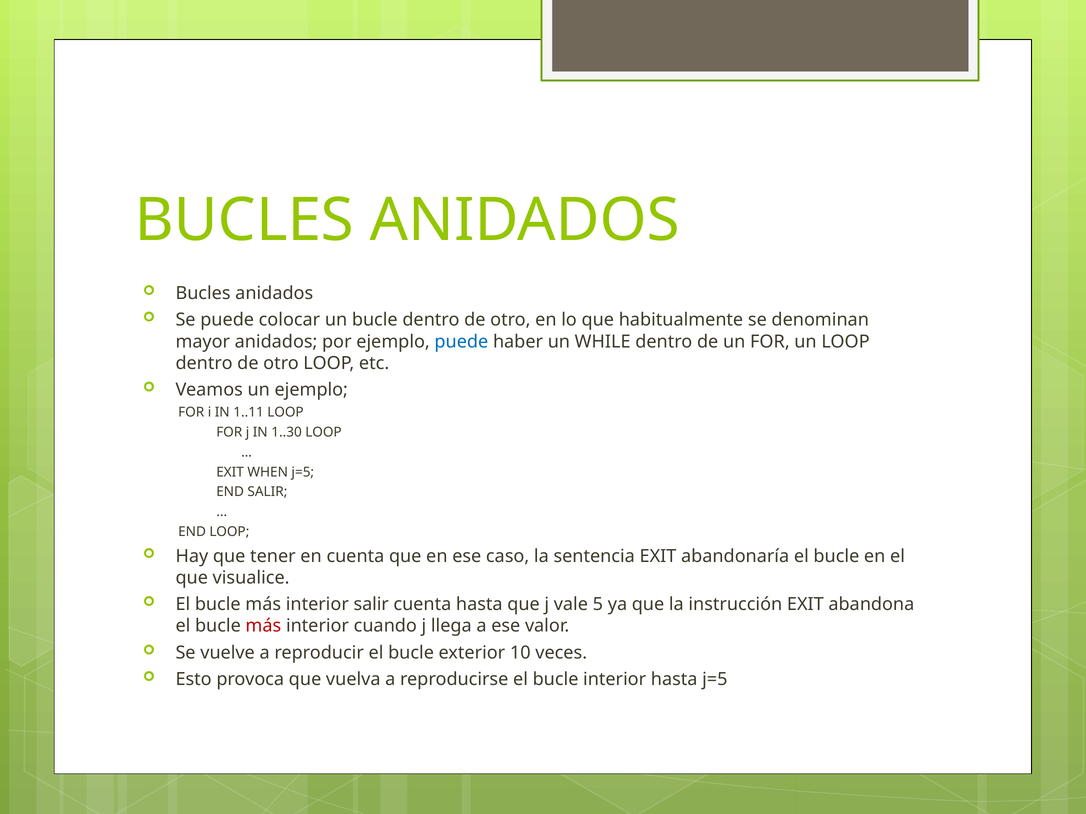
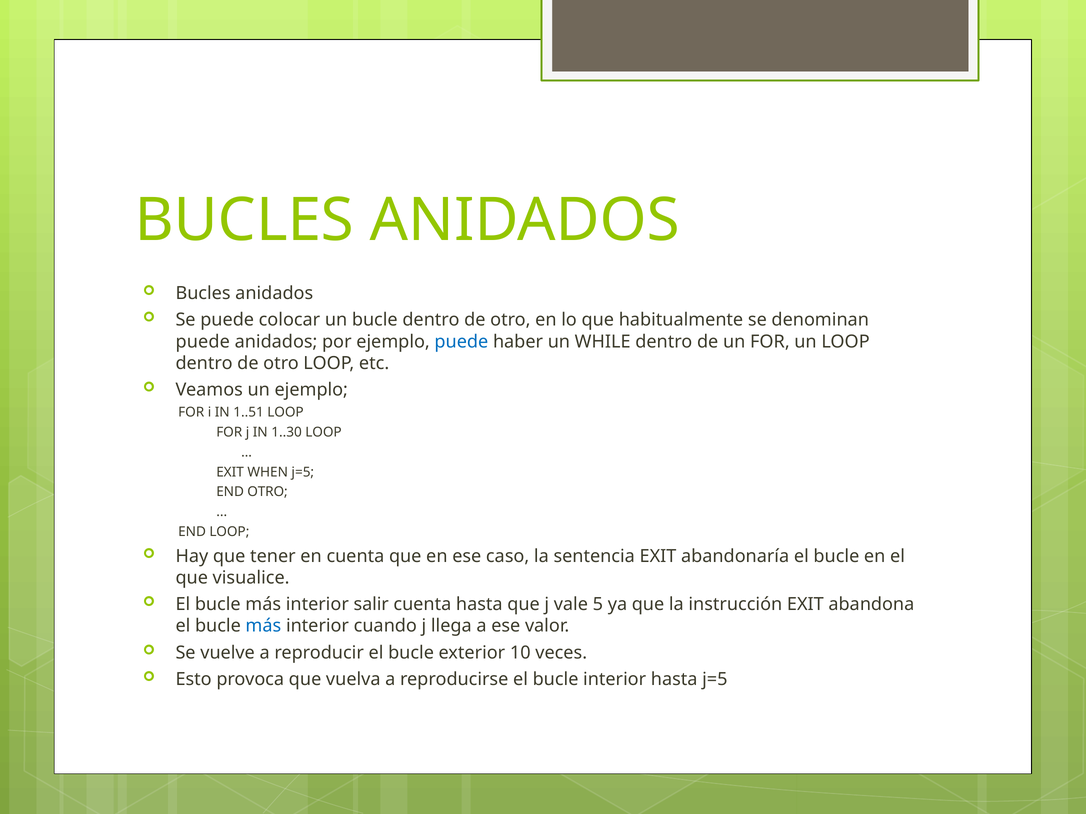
mayor at (203, 342): mayor -> puede
1..11: 1..11 -> 1..51
END SALIR: SALIR -> OTRO
más at (263, 626) colour: red -> blue
